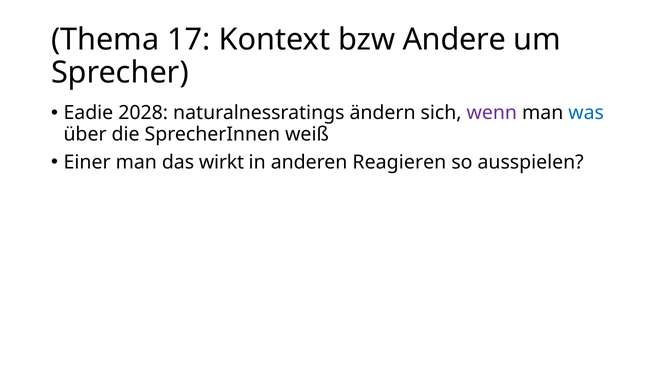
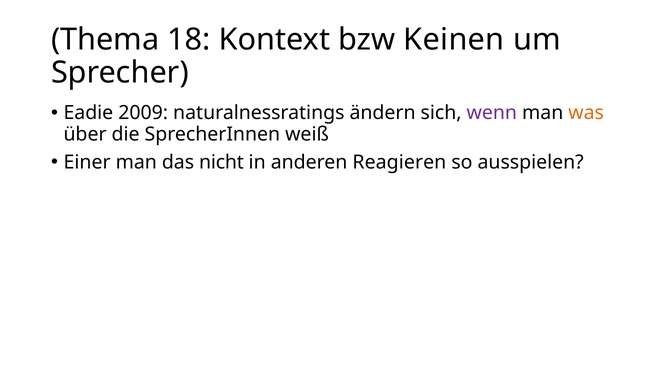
17: 17 -> 18
Andere: Andere -> Keinen
2028: 2028 -> 2009
was colour: blue -> orange
wirkt: wirkt -> nicht
